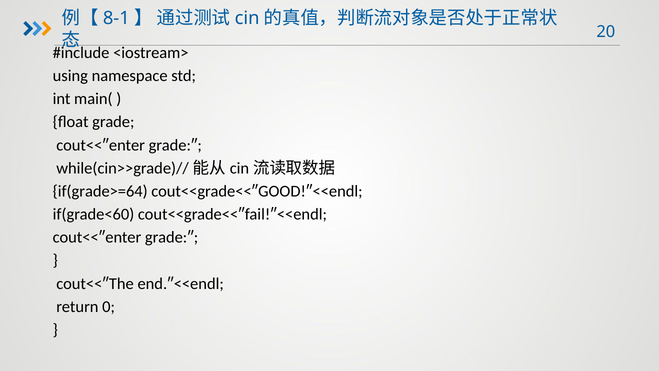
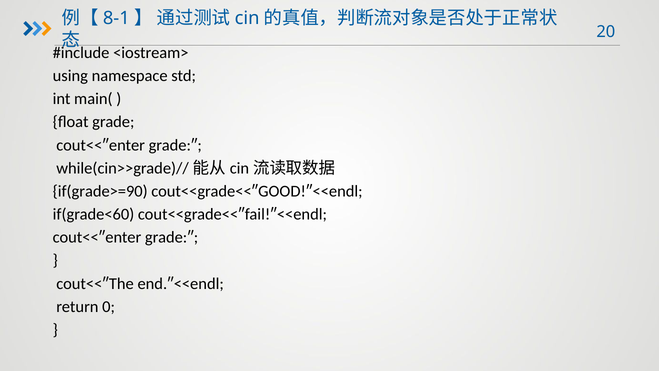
if(grade>=64: if(grade>=64 -> if(grade>=90
